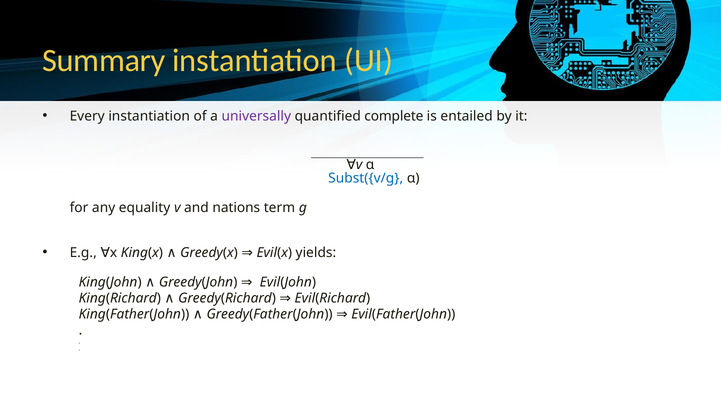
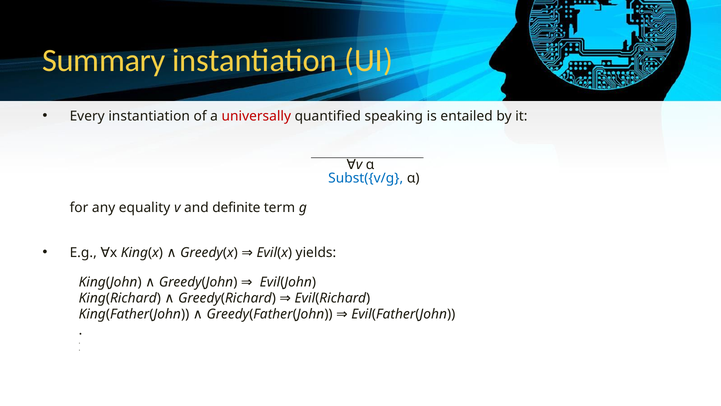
universally colour: purple -> red
complete: complete -> speaking
nations: nations -> definite
